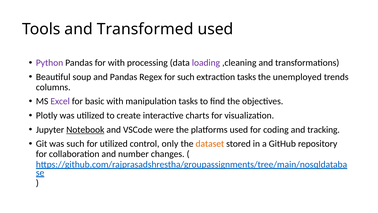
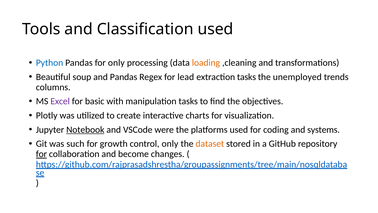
Transformed: Transformed -> Classification
Python colour: purple -> blue
for with: with -> only
loading colour: purple -> orange
for such: such -> lead
tracking: tracking -> systems
for utilized: utilized -> growth
for at (41, 154) underline: none -> present
number: number -> become
